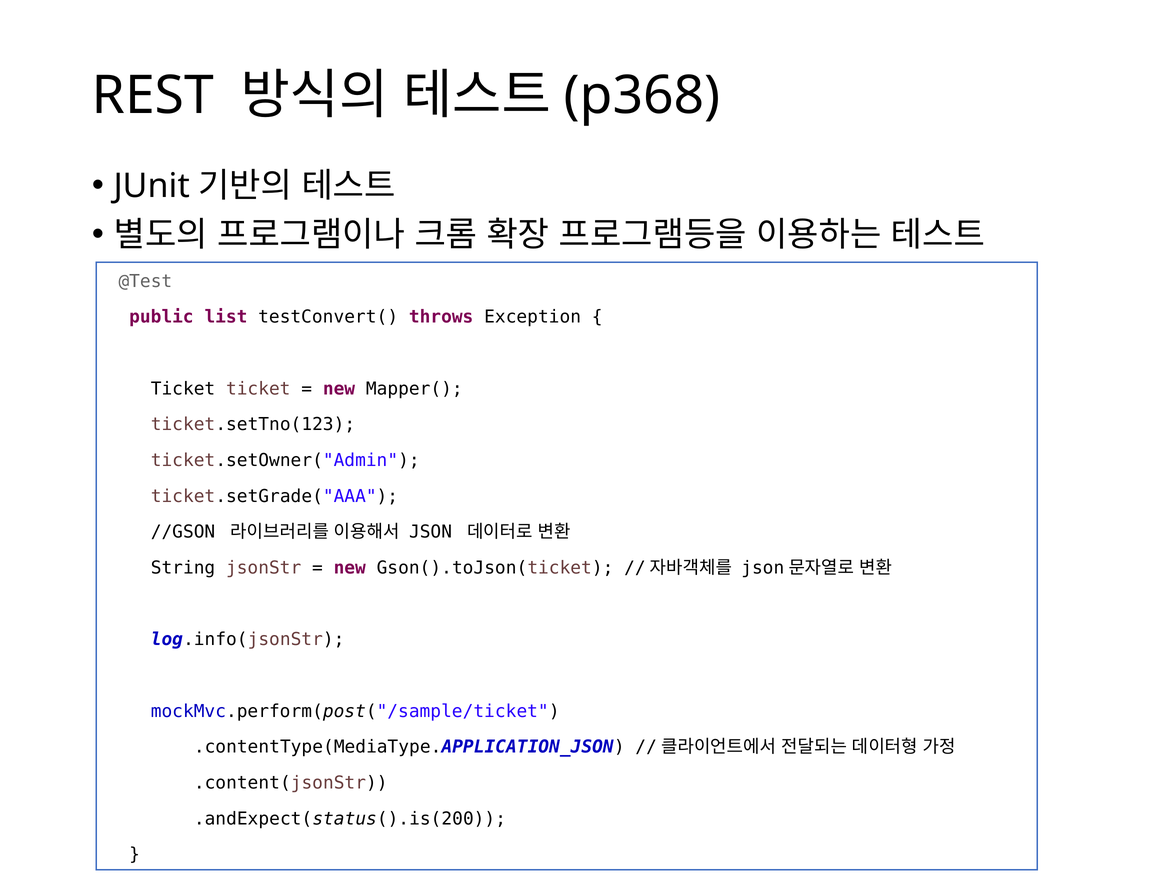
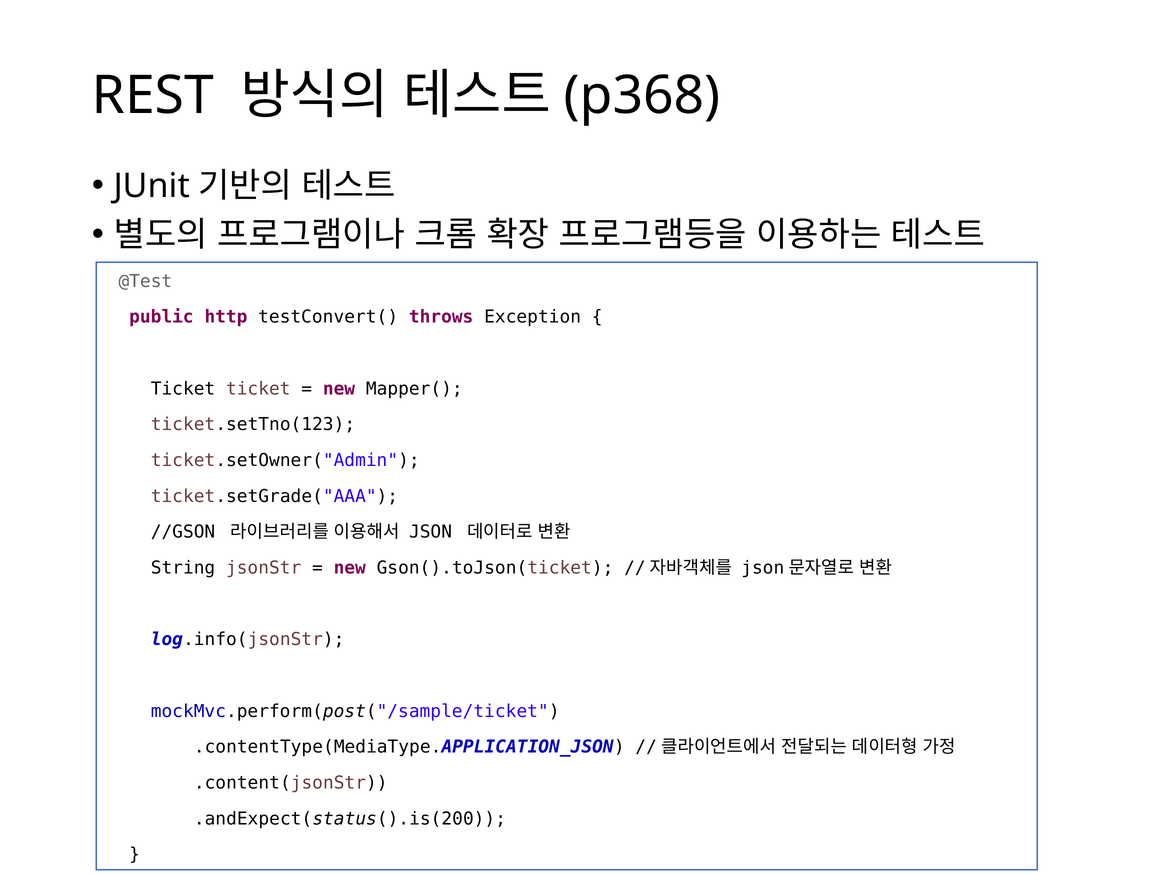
list: list -> http
